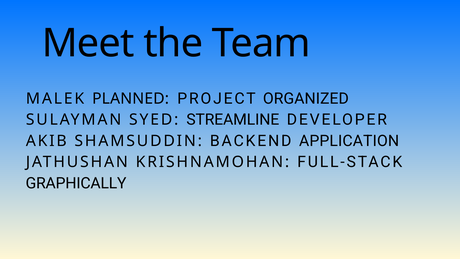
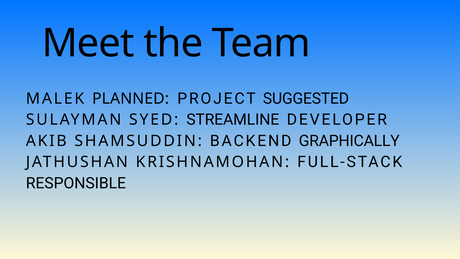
ORGANIZED: ORGANIZED -> SUGGESTED
APPLICATION: APPLICATION -> GRAPHICALLY
GRAPHICALLY: GRAPHICALLY -> RESPONSIBLE
